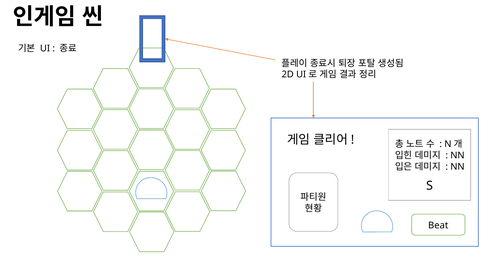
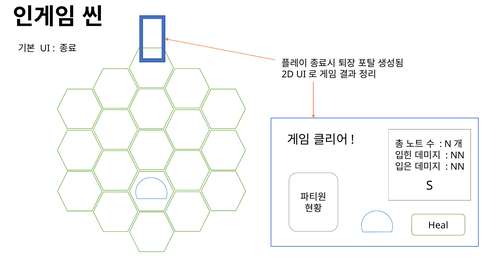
Beat: Beat -> Heal
